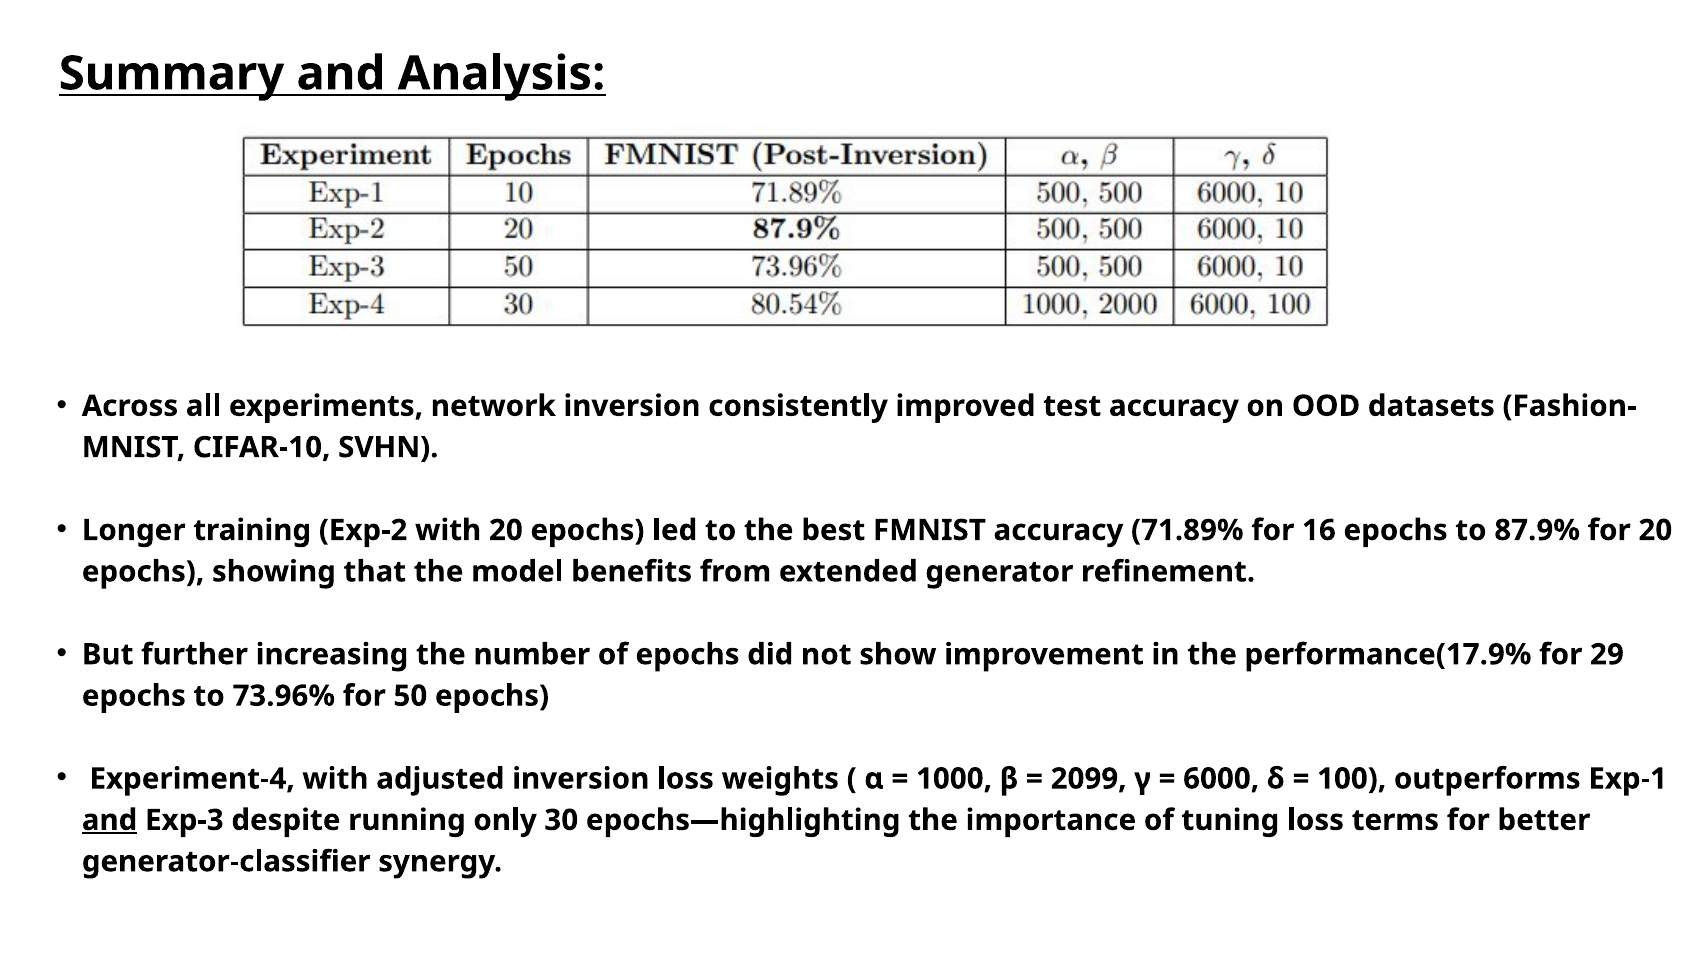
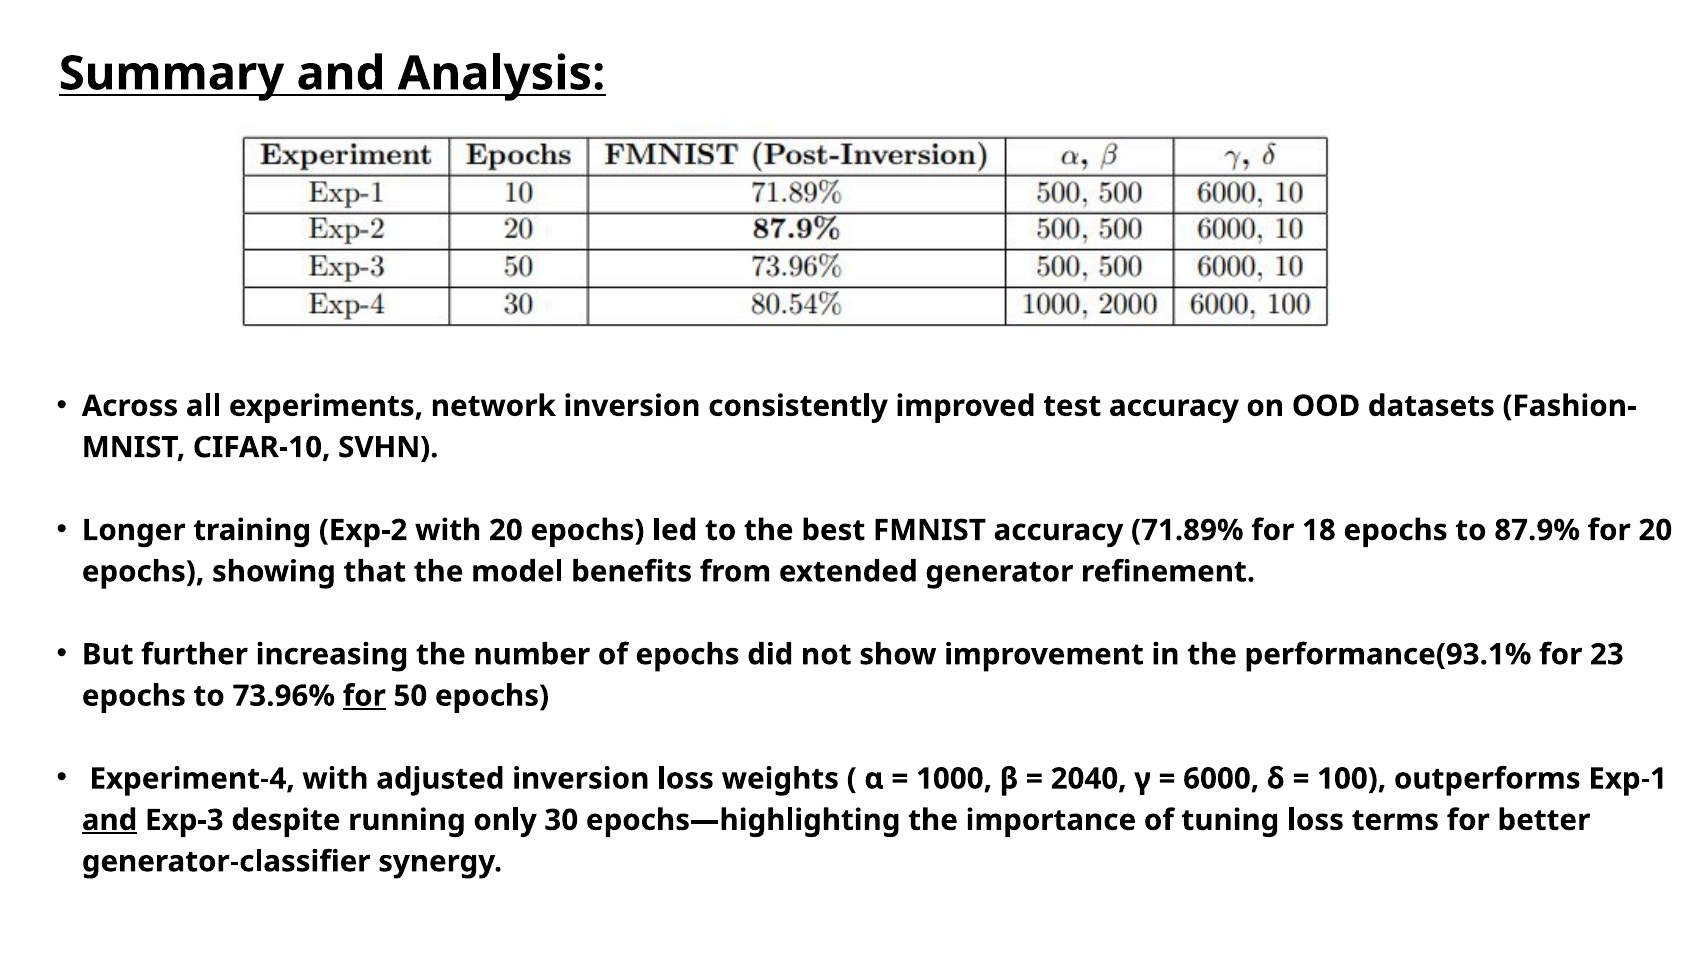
16: 16 -> 18
performance(17.9%: performance(17.9% -> performance(93.1%
29: 29 -> 23
for at (364, 696) underline: none -> present
2099: 2099 -> 2040
